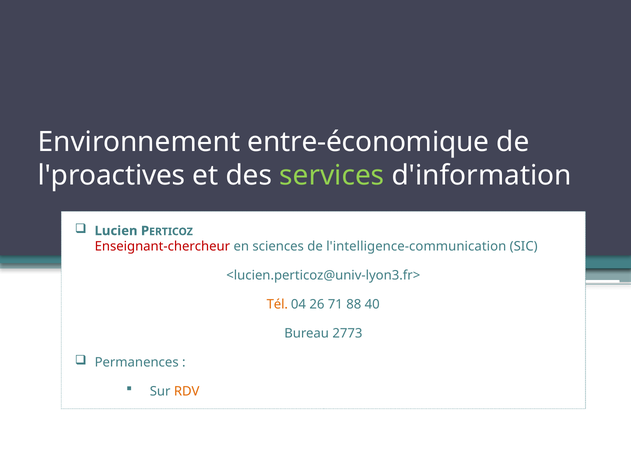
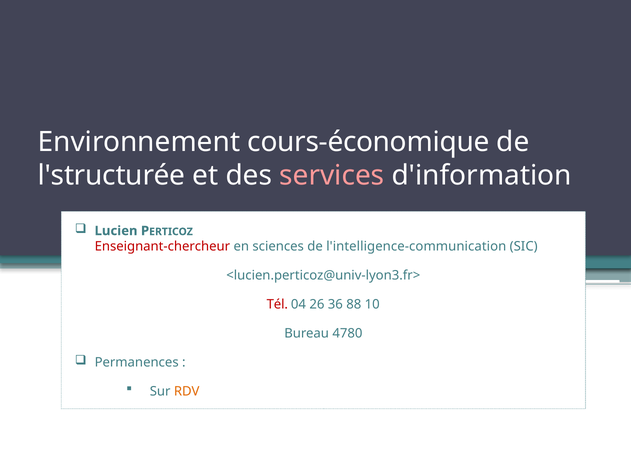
entre-économique: entre-économique -> cours-économique
l'proactives: l'proactives -> l'structurée
services colour: light green -> pink
Tél colour: orange -> red
71: 71 -> 36
40: 40 -> 10
2773: 2773 -> 4780
